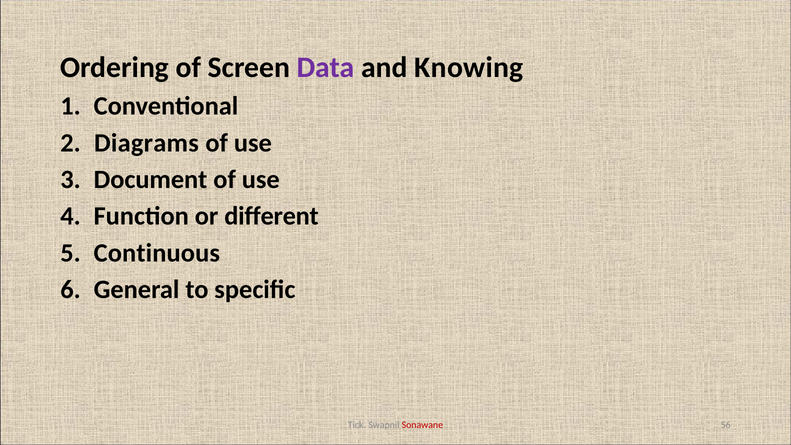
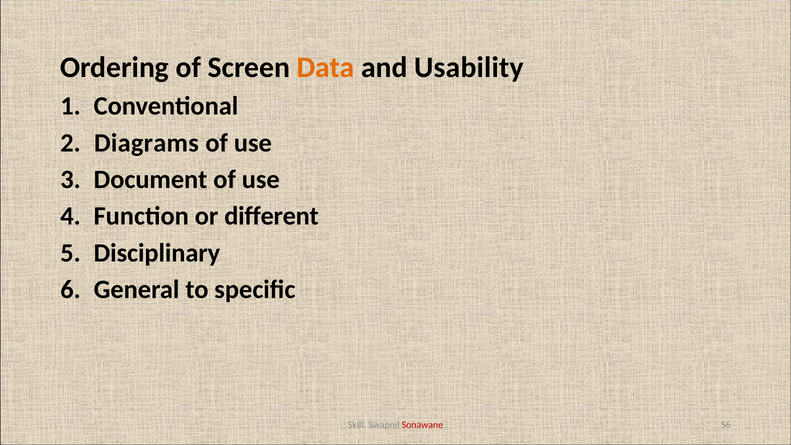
Data colour: purple -> orange
Knowing: Knowing -> Usability
Continuous: Continuous -> Disciplinary
Tick: Tick -> Skill
